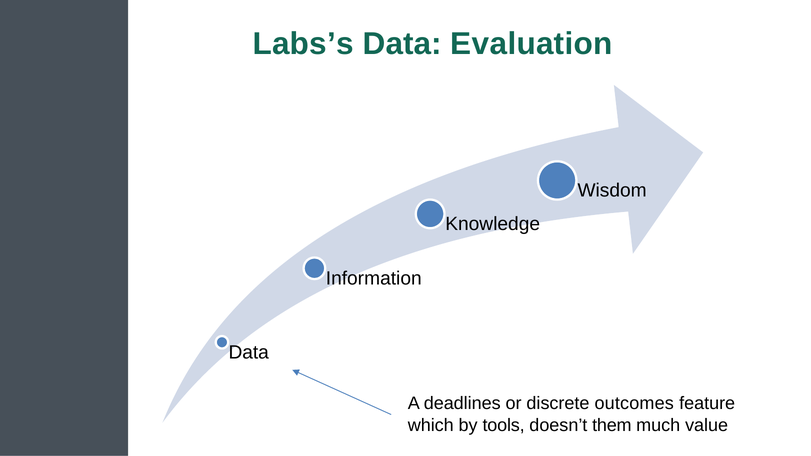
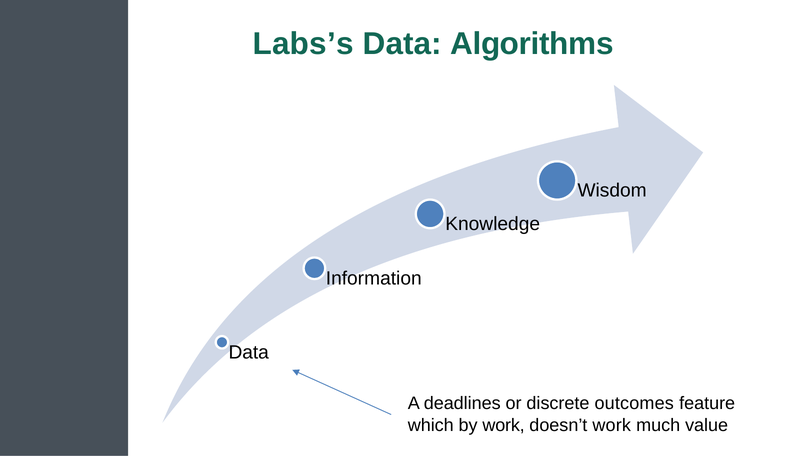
Evaluation: Evaluation -> Algorithms
by tools: tools -> work
doesn’t them: them -> work
